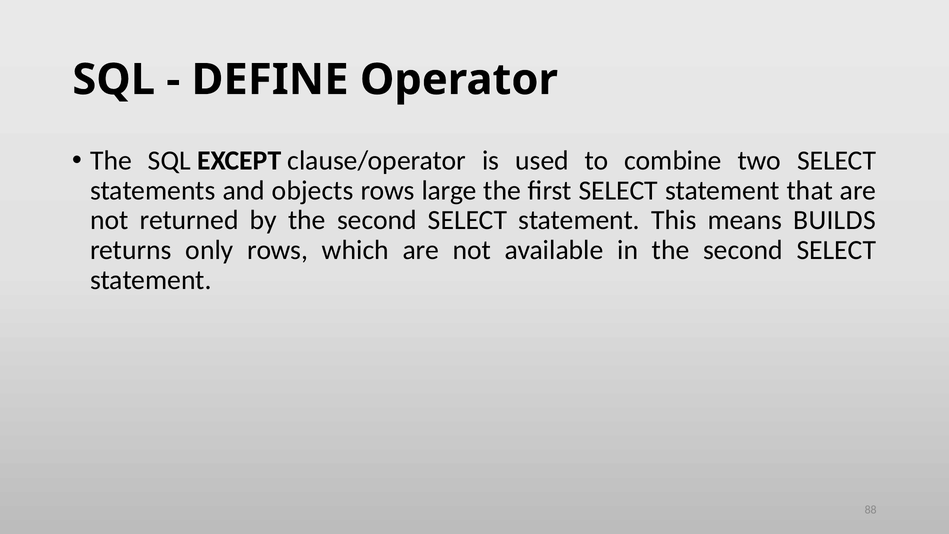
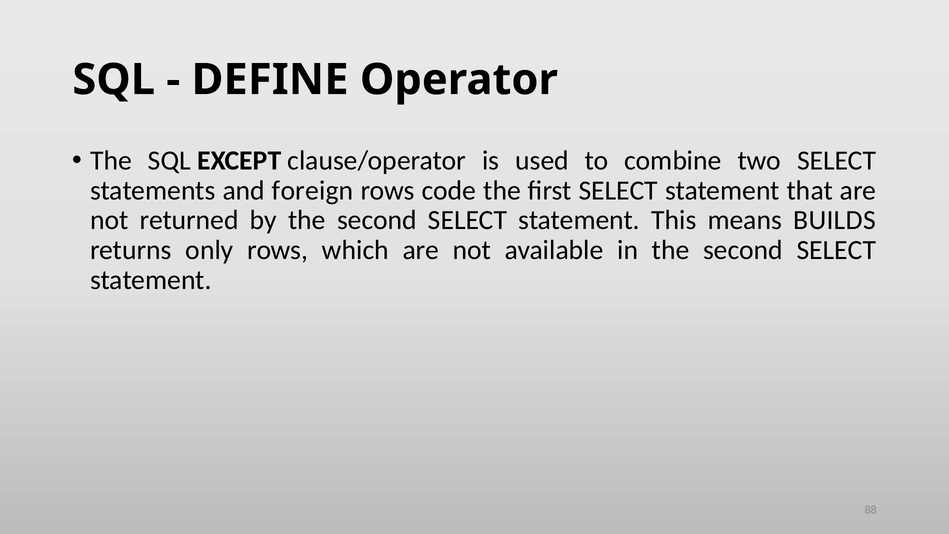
objects: objects -> foreign
large: large -> code
